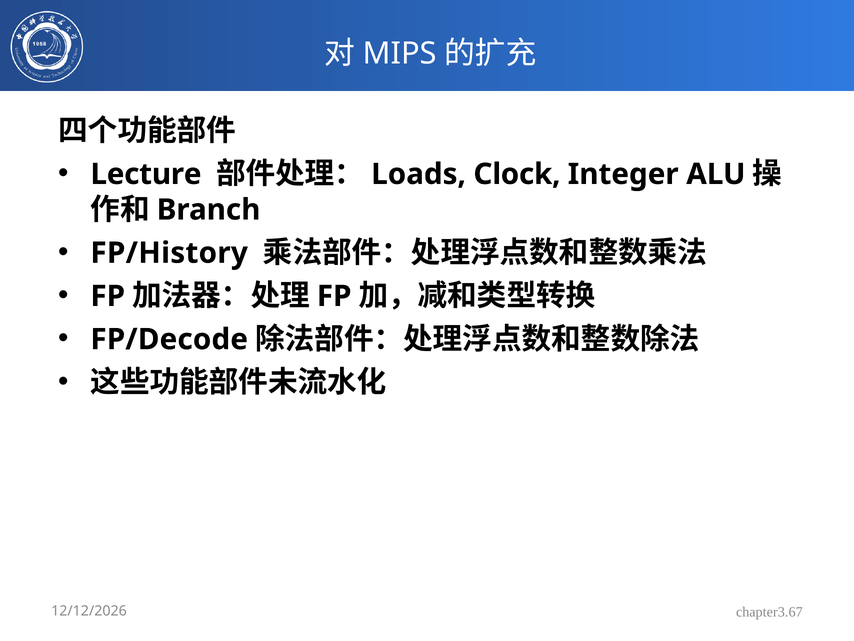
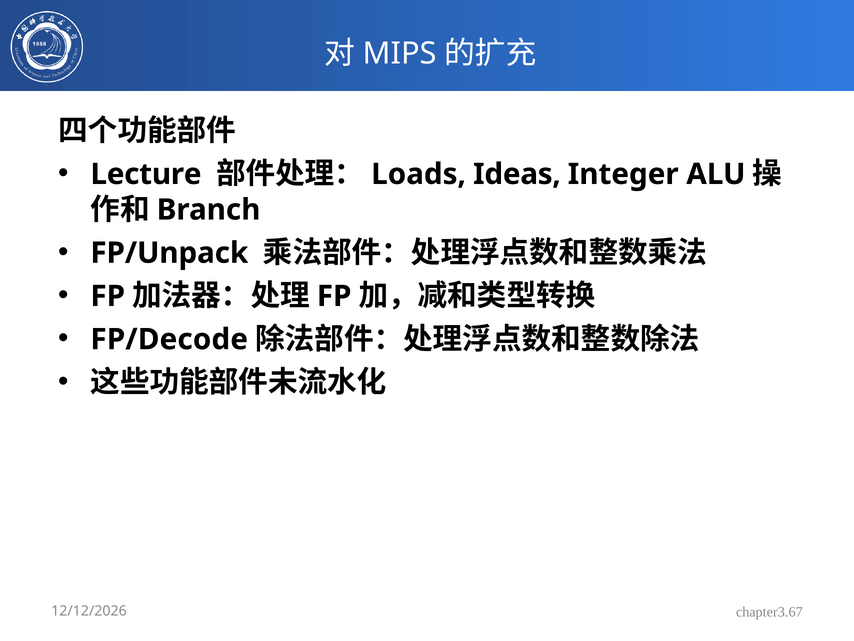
Clock: Clock -> Ideas
FP/History: FP/History -> FP/Unpack
